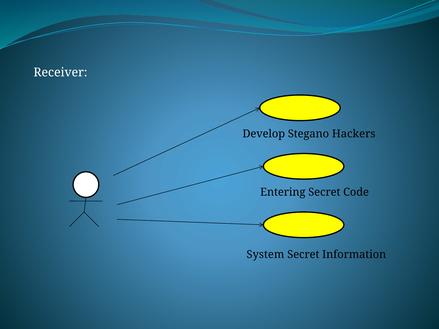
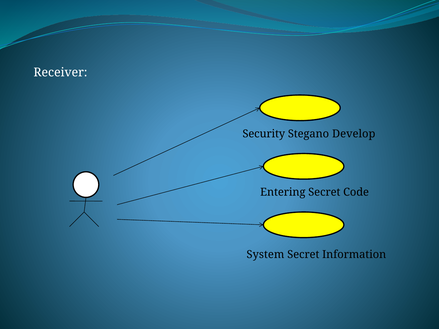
Develop: Develop -> Security
Hackers: Hackers -> Develop
